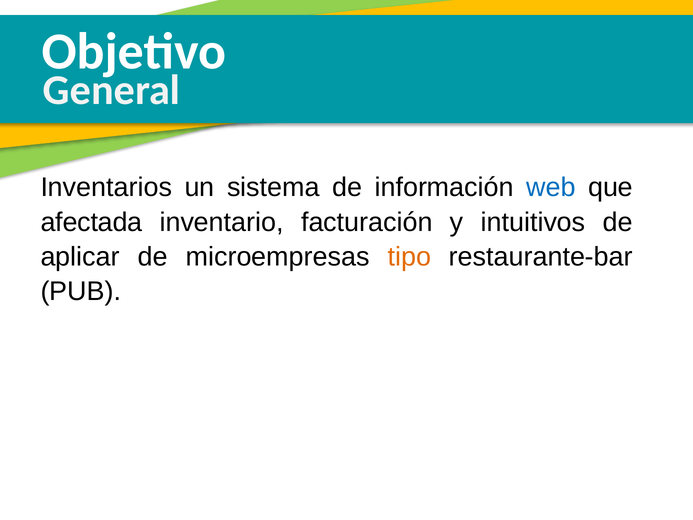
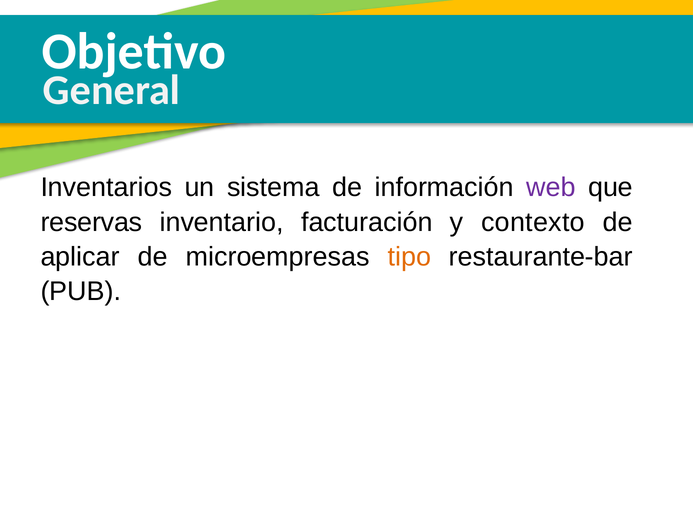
web colour: blue -> purple
afectada: afectada -> reservas
intuitivos: intuitivos -> contexto
